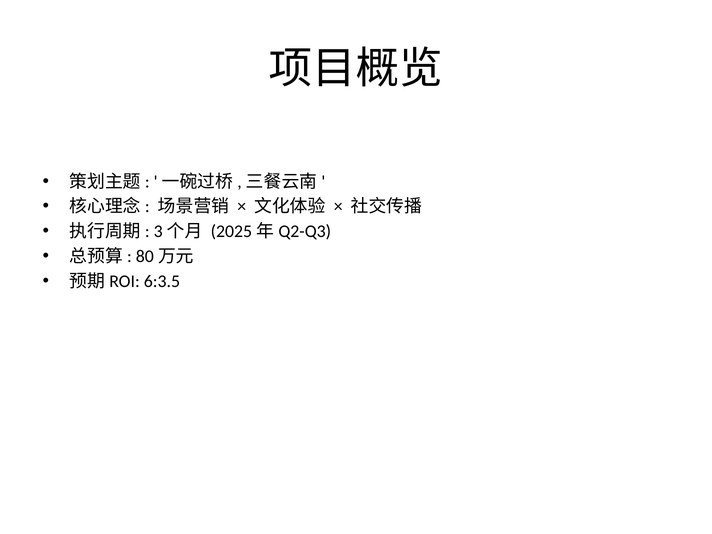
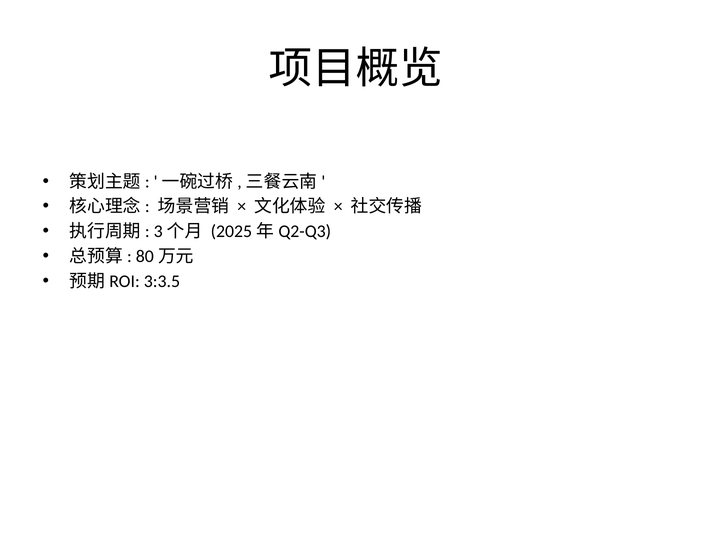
6:3.5: 6:3.5 -> 3:3.5
